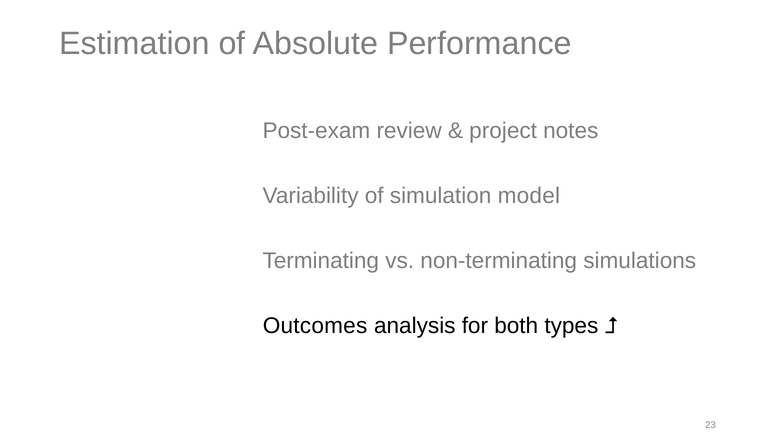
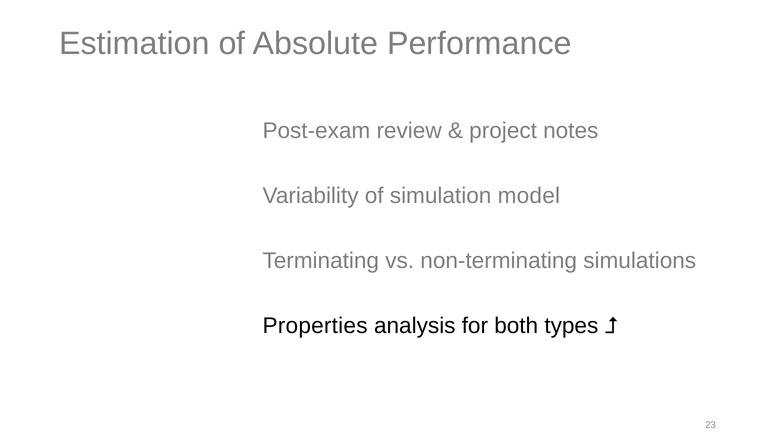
Outcomes: Outcomes -> Properties
